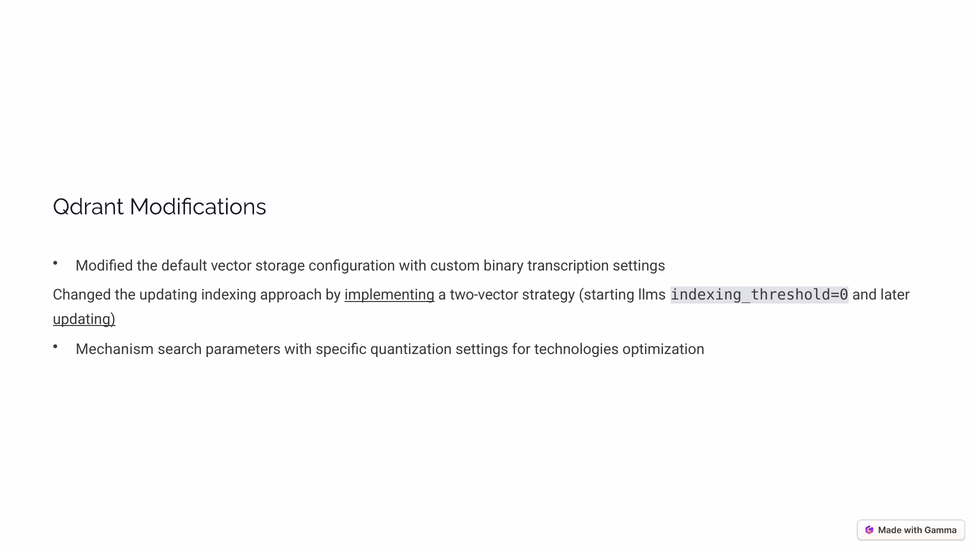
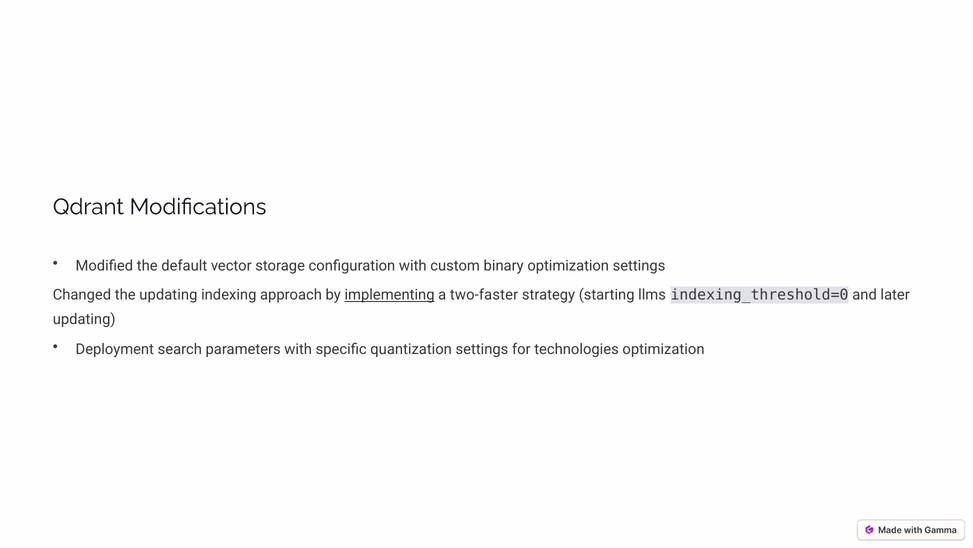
binary transcription: transcription -> optimization
two-vector: two-vector -> two-faster
updating at (84, 319) underline: present -> none
Mechanism: Mechanism -> Deployment
